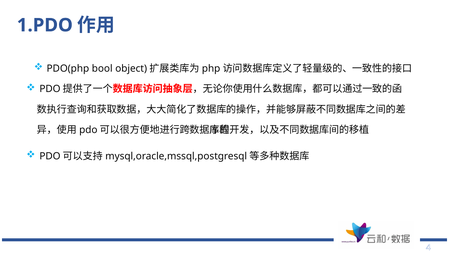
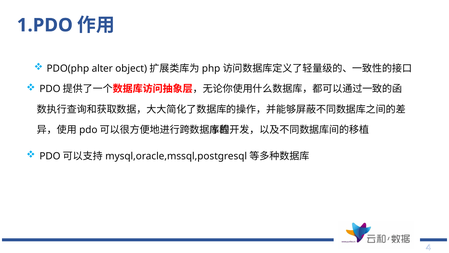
bool: bool -> alter
